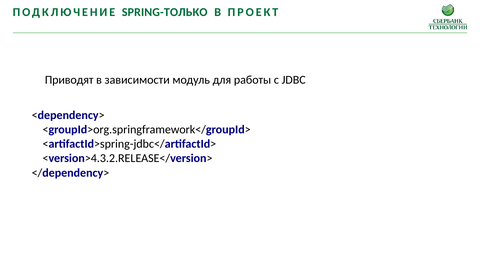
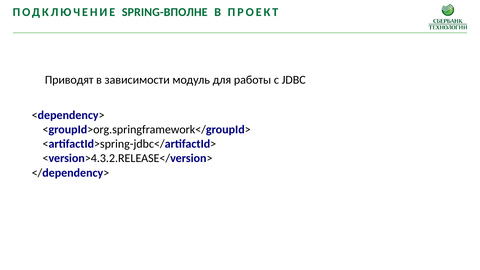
SPRING-ТОЛЬКО: SPRING-ТОЛЬКО -> SPRING-ВПОЛНЕ
